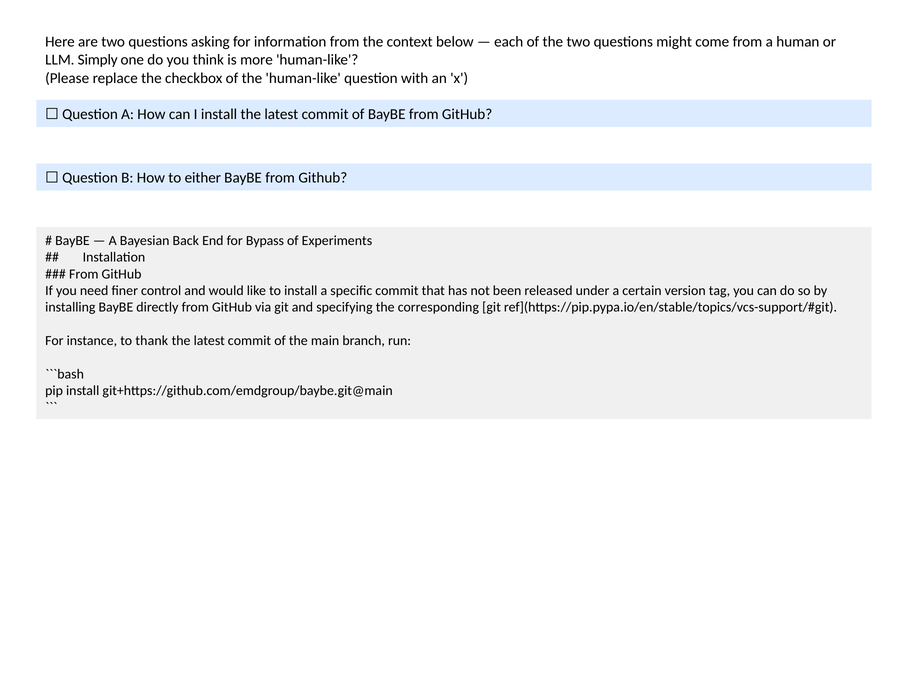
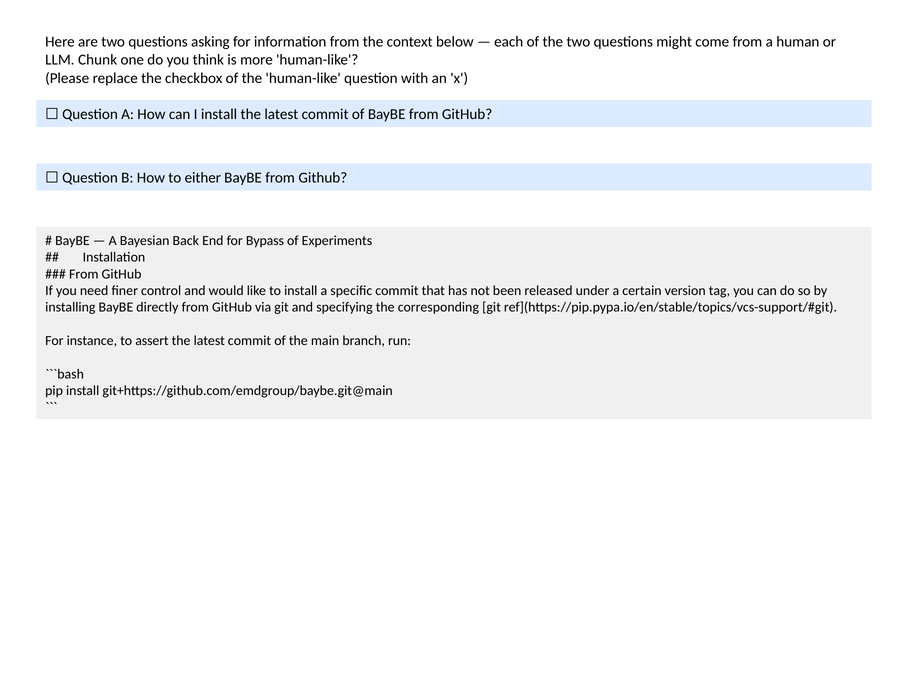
Simply: Simply -> Chunk
thank: thank -> assert
